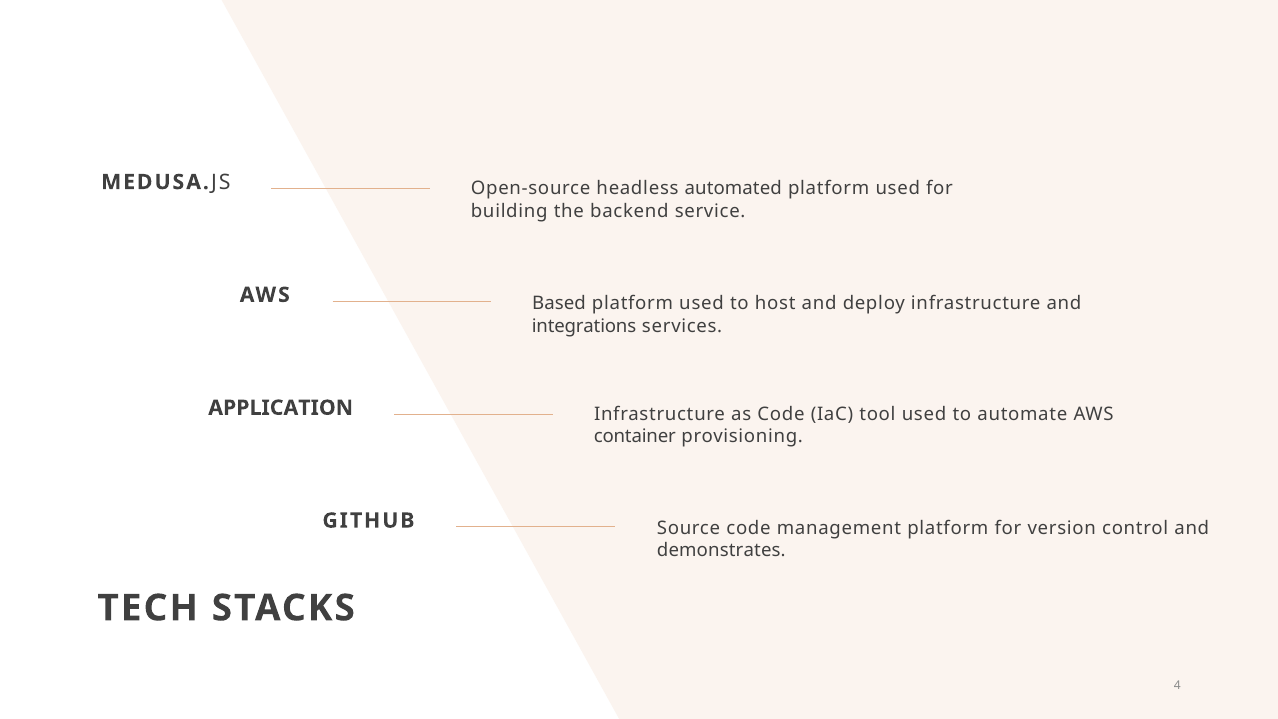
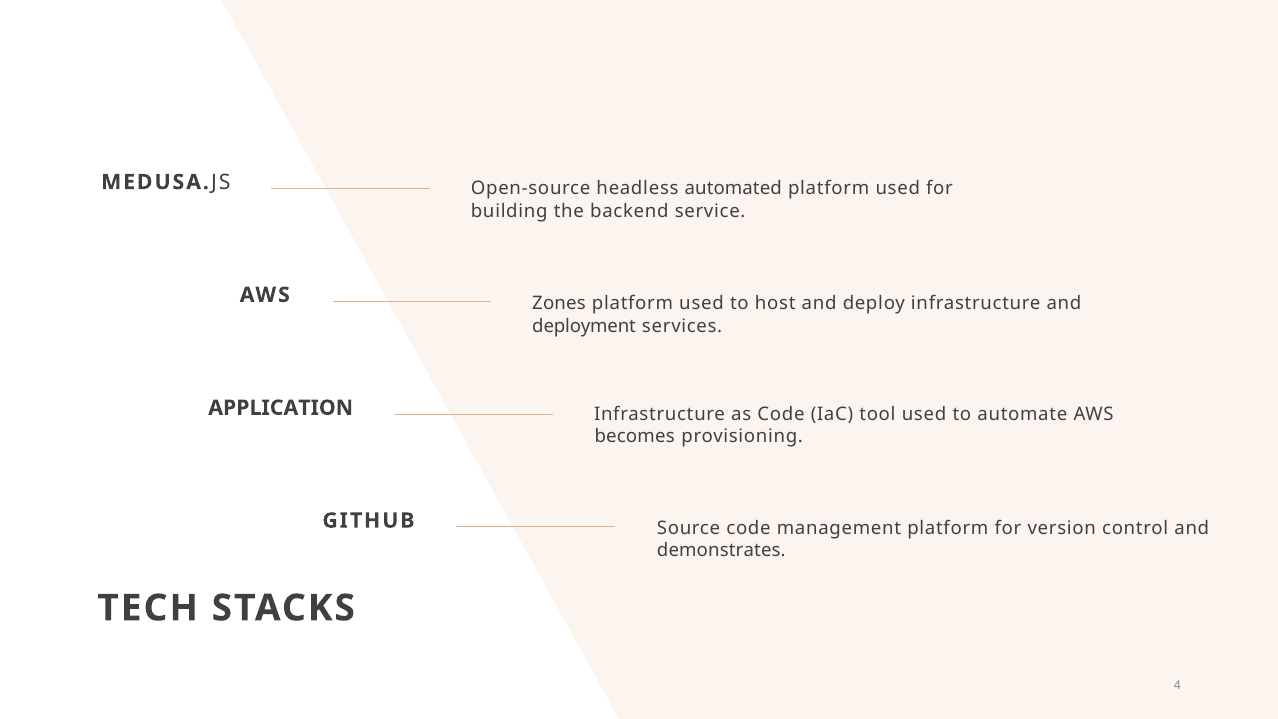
Based: Based -> Zones
integrations: integrations -> deployment
container: container -> becomes
